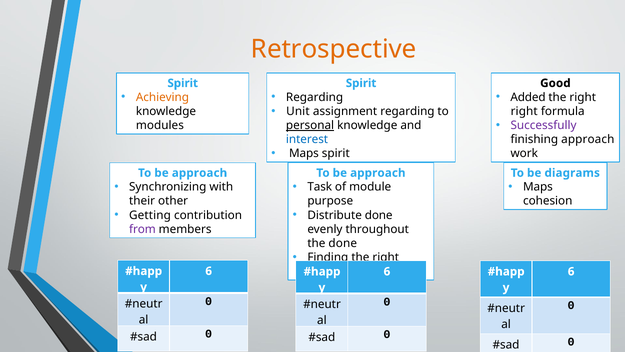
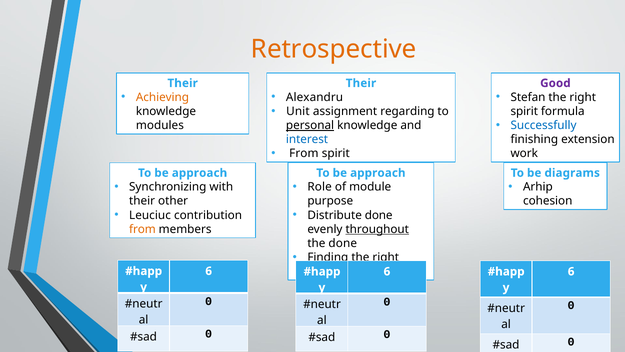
Spirit at (183, 83): Spirit -> Their
Spirit at (361, 83): Spirit -> Their
Good colour: black -> purple
Regarding at (315, 97): Regarding -> Alexandru
Added: Added -> Stefan
right at (524, 111): right -> spirit
Successfully colour: purple -> blue
finishing approach: approach -> extension
Maps at (304, 153): Maps -> From
Task: Task -> Role
Maps at (538, 187): Maps -> Arhip
Getting: Getting -> Leuciuc
from at (142, 229) colour: purple -> orange
throughout underline: none -> present
